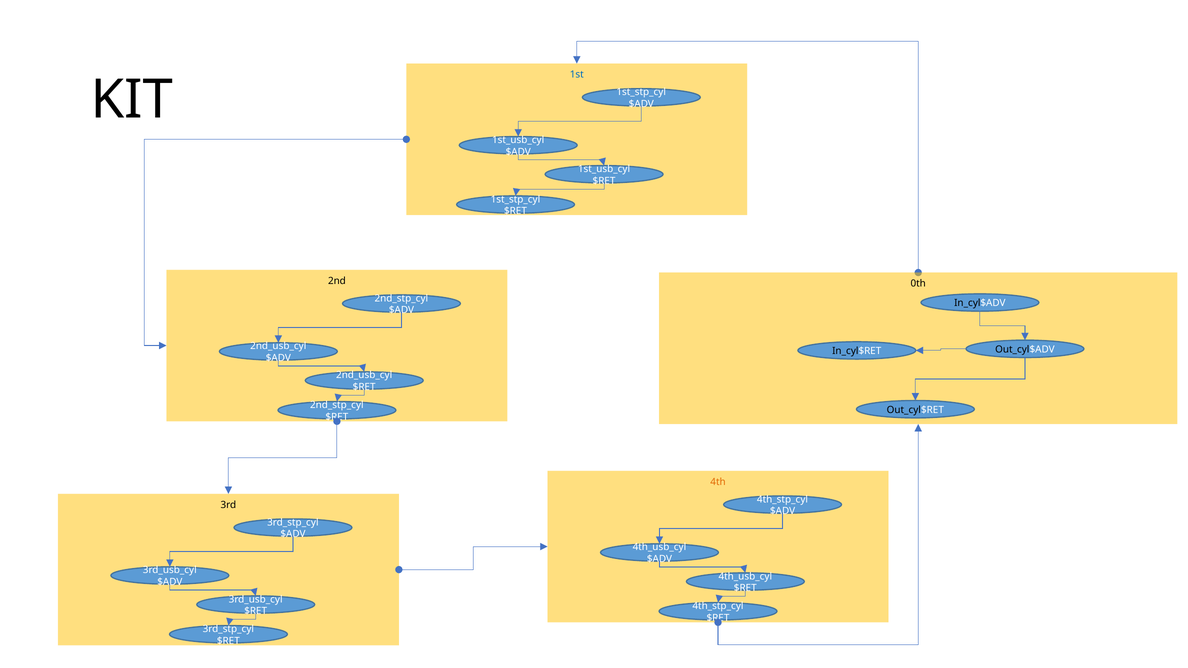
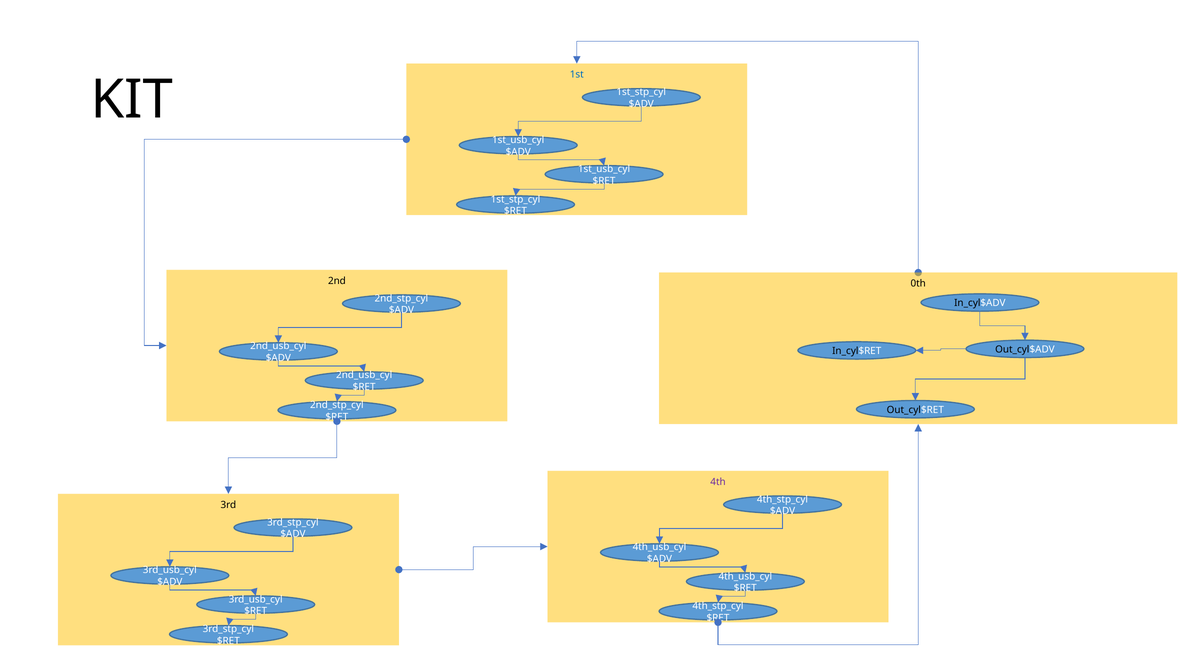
4th colour: orange -> purple
